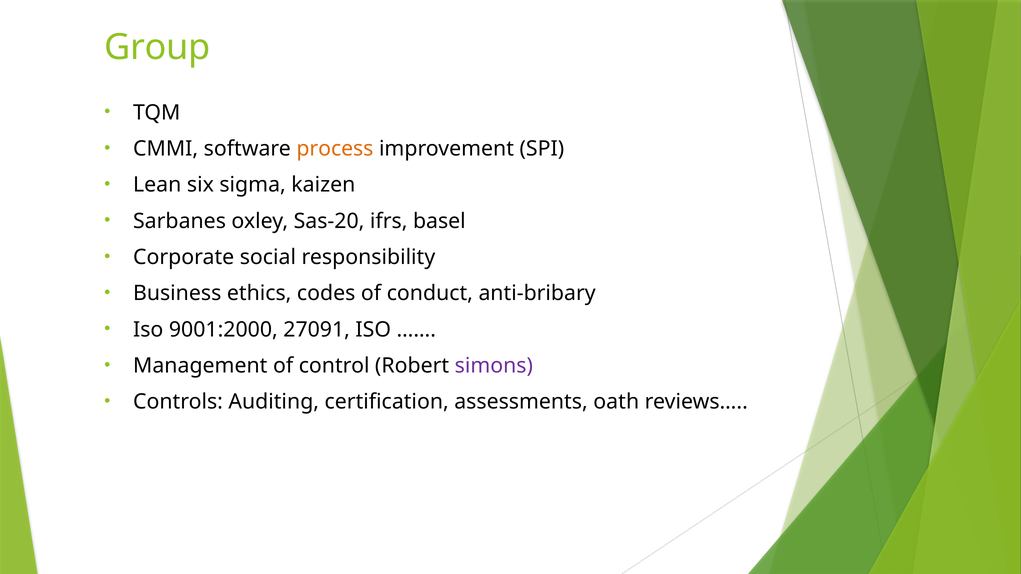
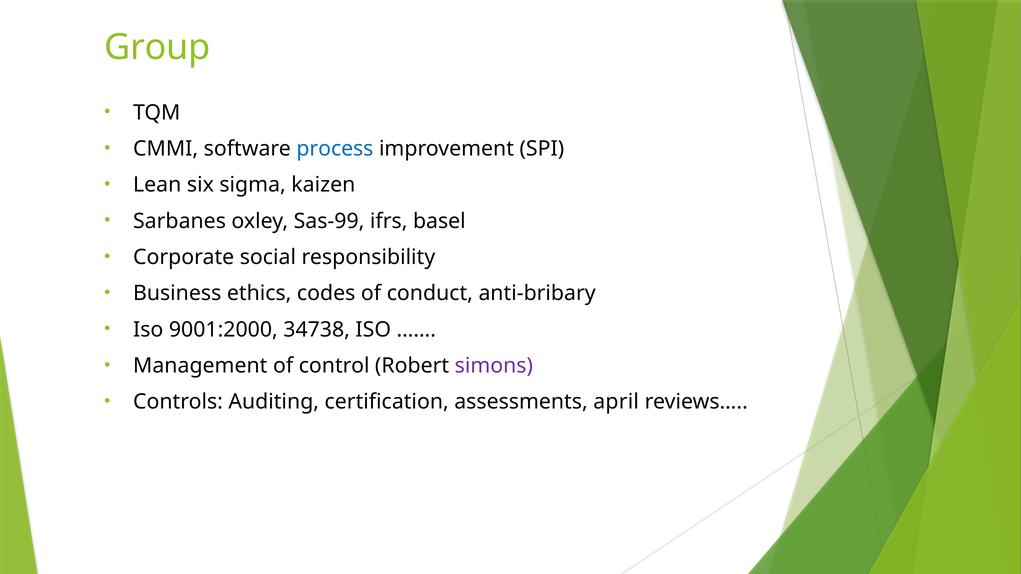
process colour: orange -> blue
Sas-20: Sas-20 -> Sas-99
27091: 27091 -> 34738
oath: oath -> april
